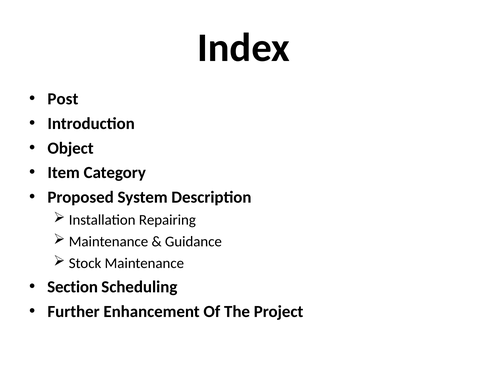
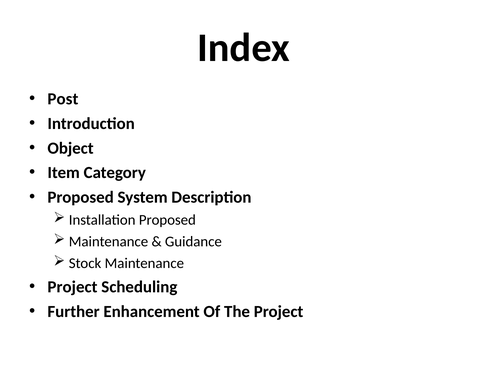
Installation Repairing: Repairing -> Proposed
Section at (73, 287): Section -> Project
